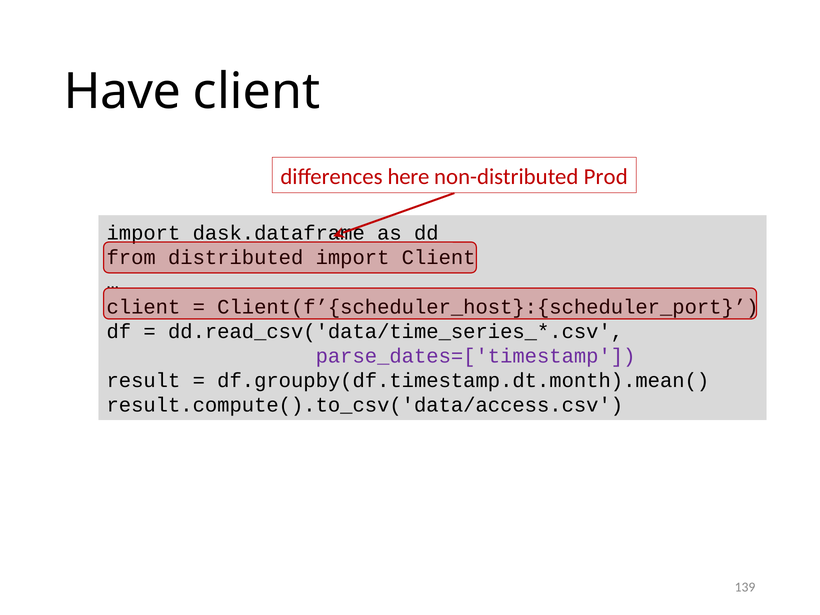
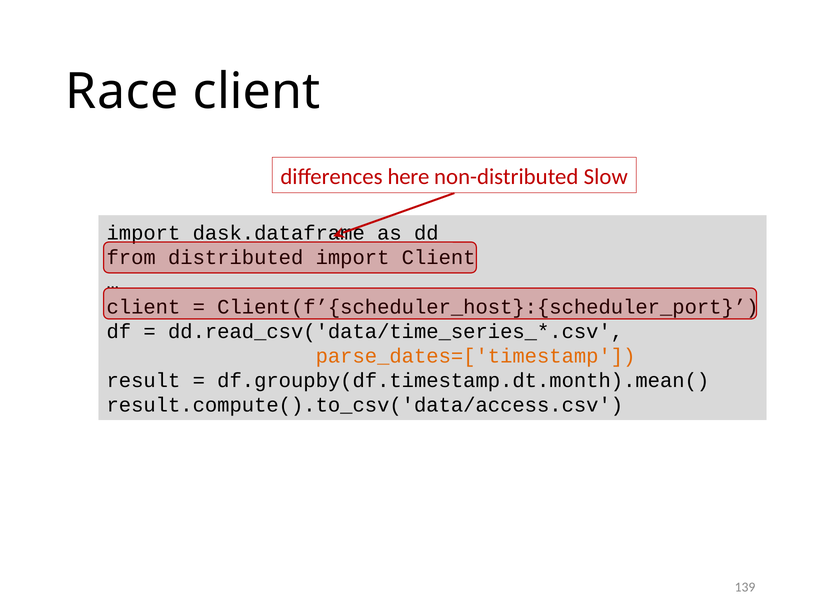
Have: Have -> Race
Prod: Prod -> Slow
parse_dates=['timestamp colour: purple -> orange
